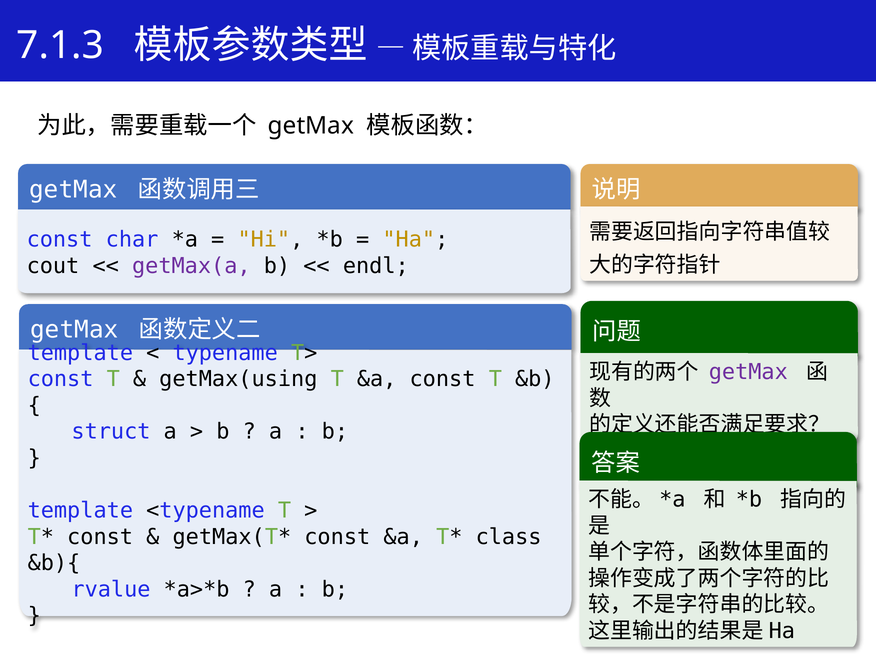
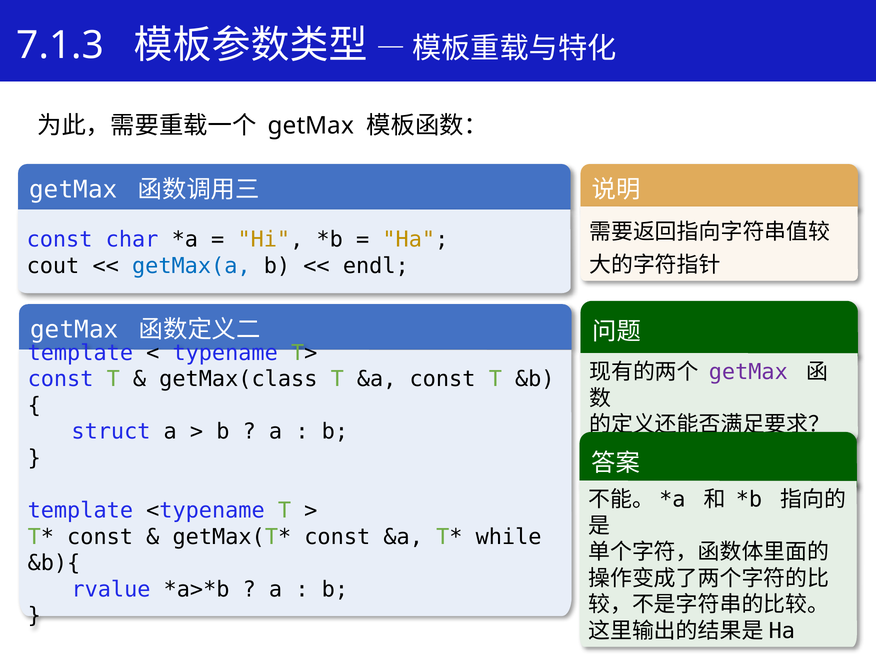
getMax(a colour: purple -> blue
getMax(using: getMax(using -> getMax(class
class: class -> while
